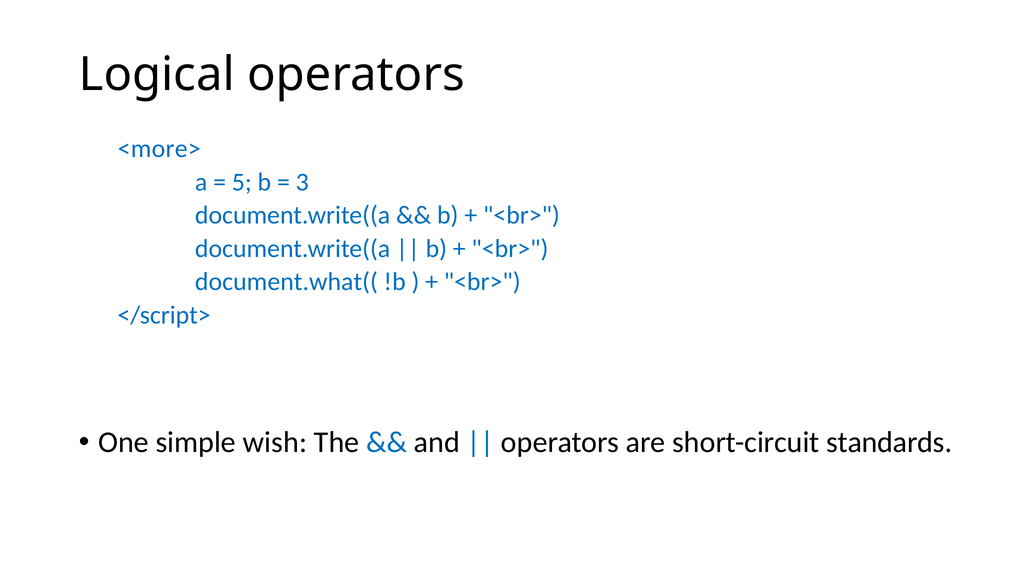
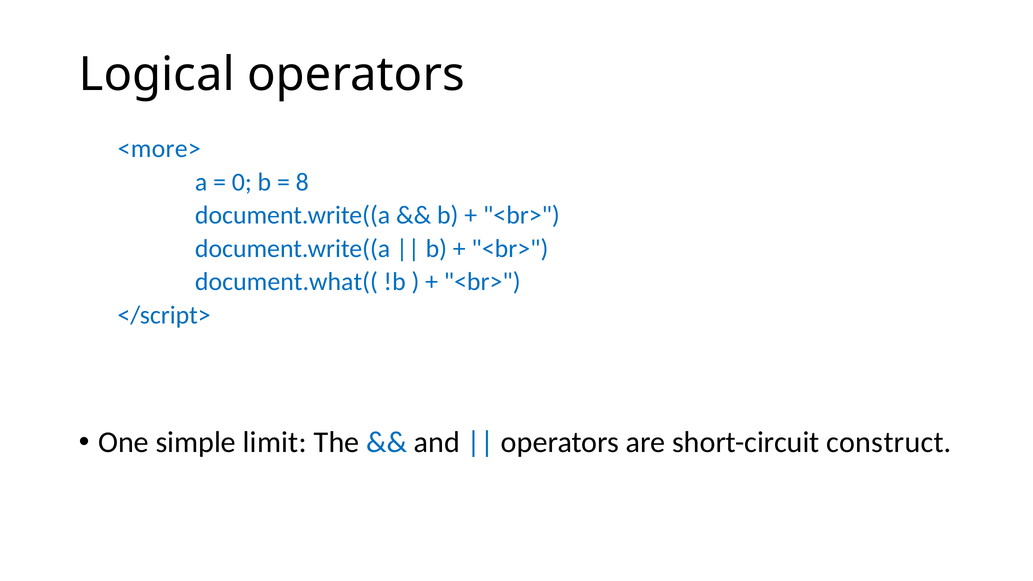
5: 5 -> 0
3: 3 -> 8
wish: wish -> limit
standards: standards -> construct
